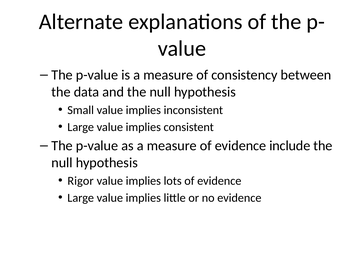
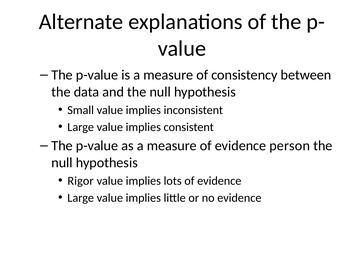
include: include -> person
